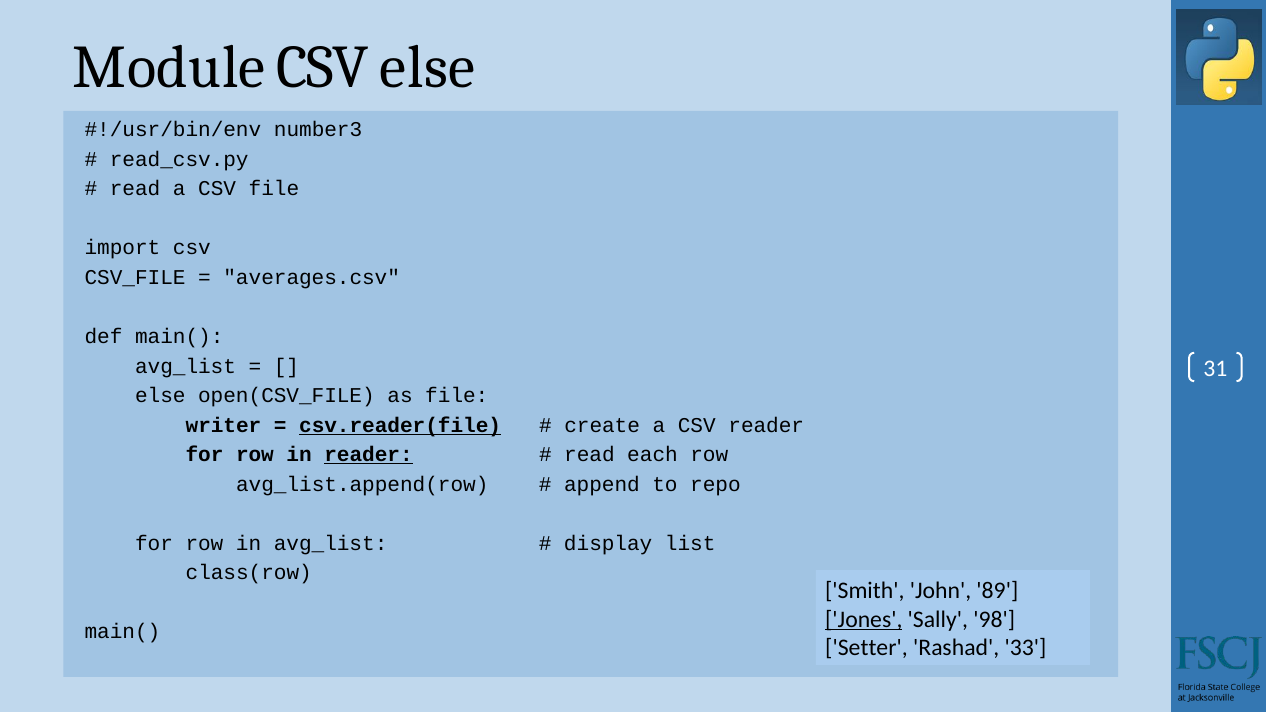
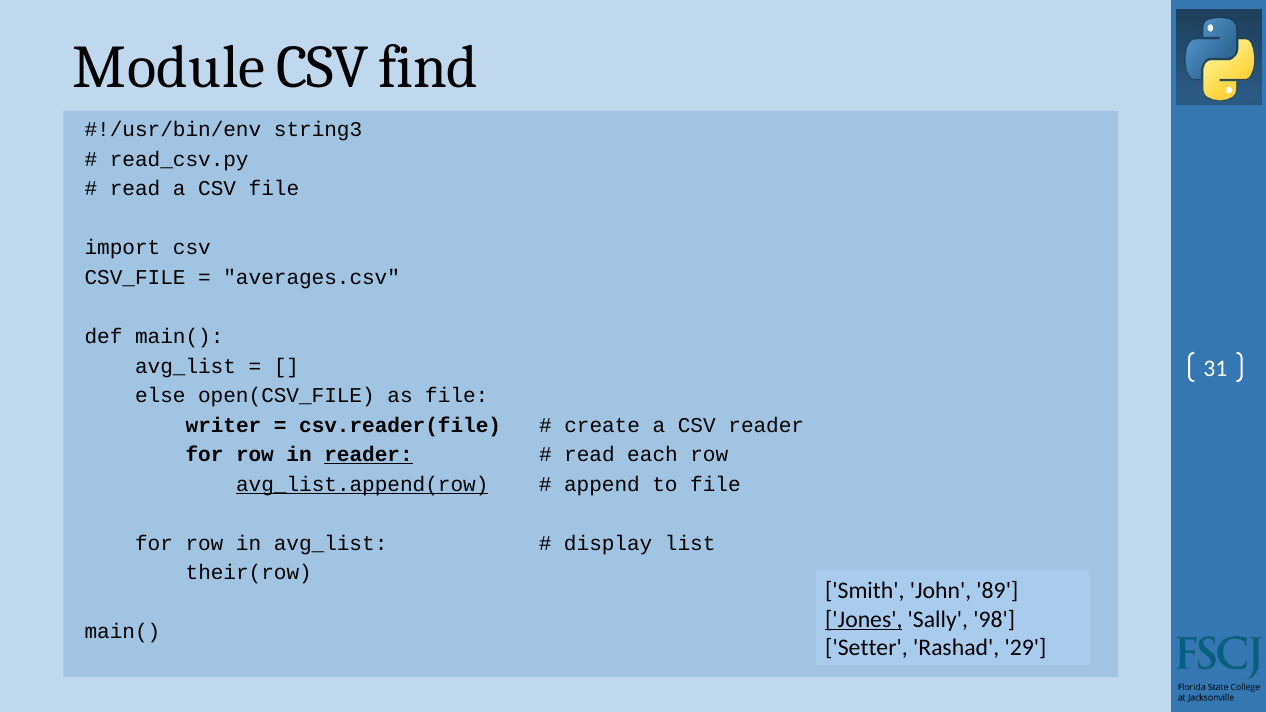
CSV else: else -> find
number3: number3 -> string3
csv.reader(file underline: present -> none
avg_list.append(row underline: none -> present
to repo: repo -> file
class(row: class(row -> their(row
33: 33 -> 29
